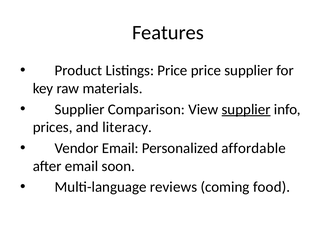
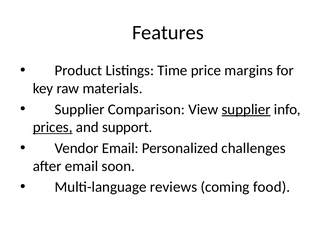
Listings Price: Price -> Time
price supplier: supplier -> margins
prices underline: none -> present
literacy: literacy -> support
affordable: affordable -> challenges
